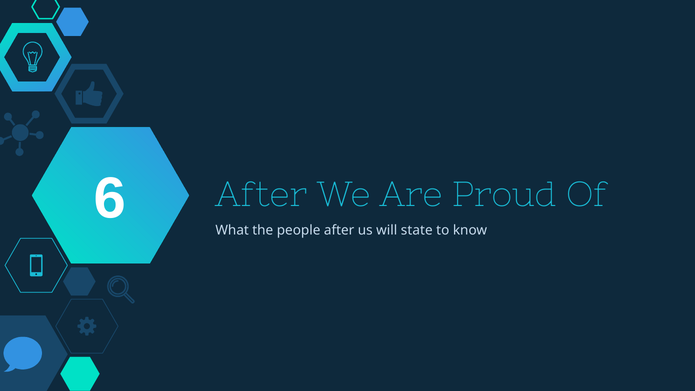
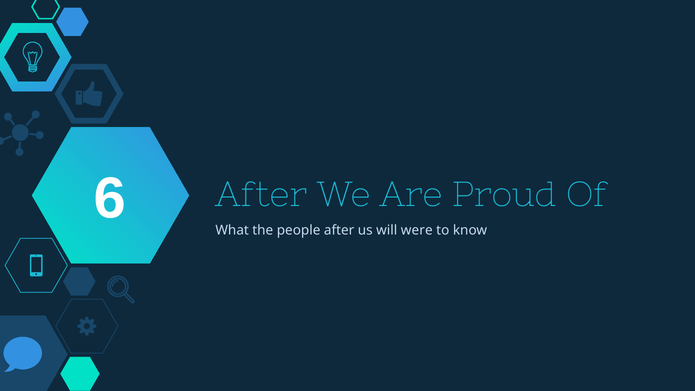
state: state -> were
